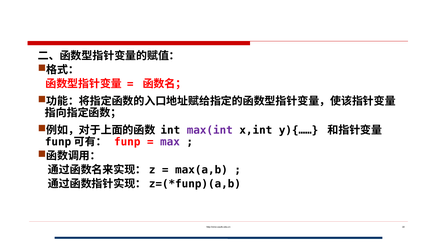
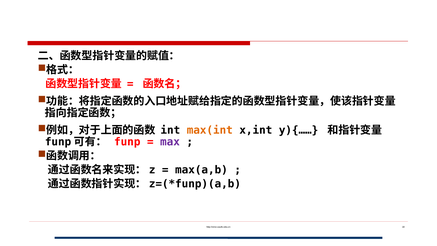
max(int colour: purple -> orange
